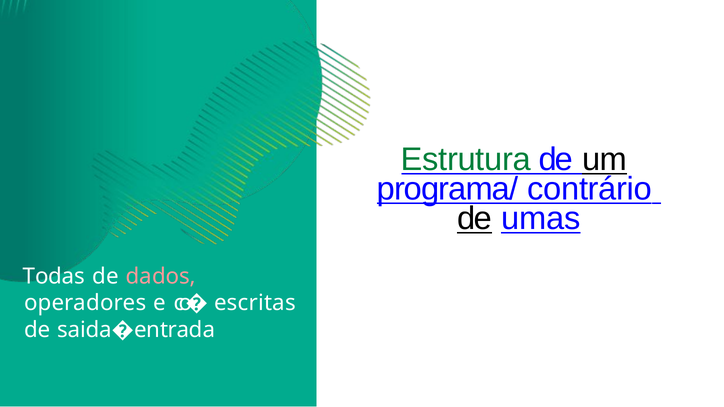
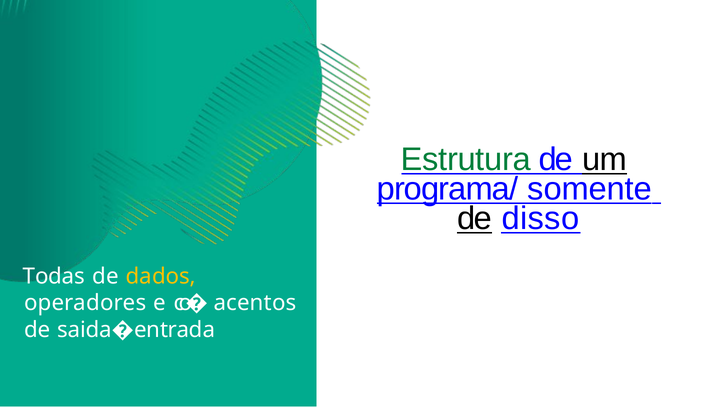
contrário: contrário -> somente
umas: umas -> disso
dados colour: pink -> yellow
escritas: escritas -> acentos
